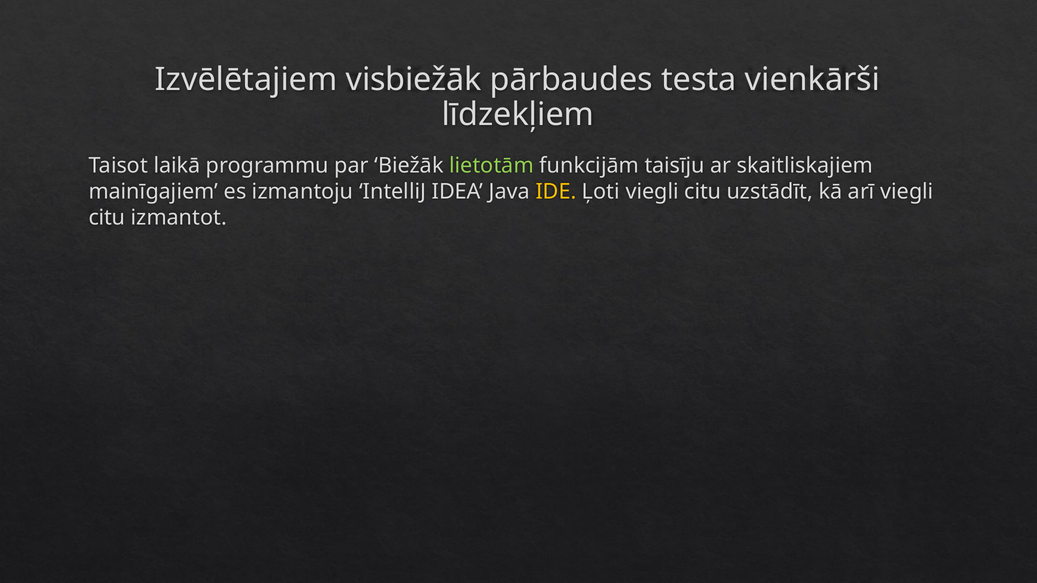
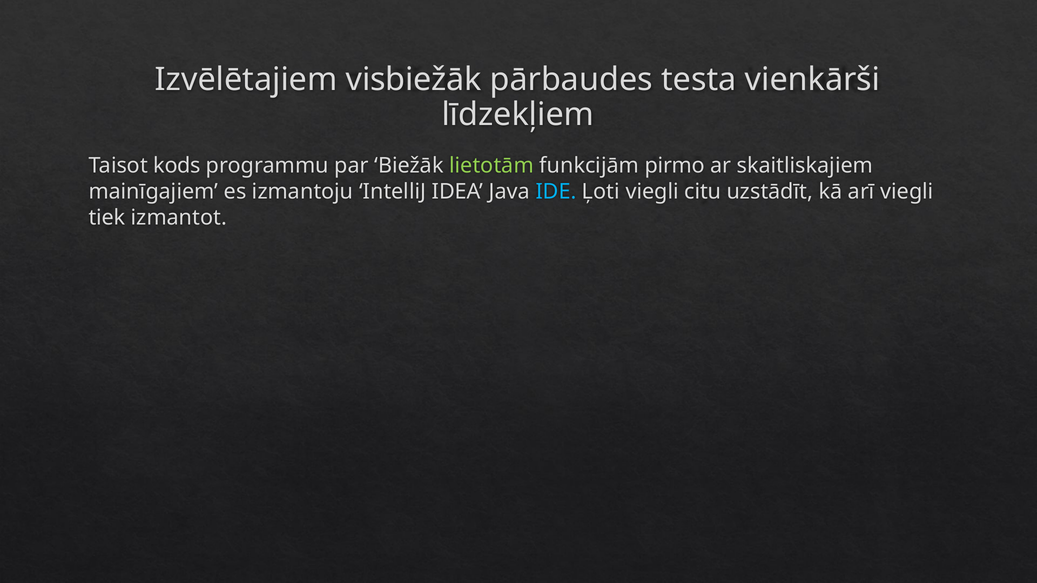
laikā: laikā -> kods
taisīju: taisīju -> pirmo
IDE colour: yellow -> light blue
citu at (107, 218): citu -> tiek
